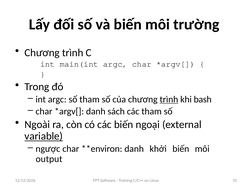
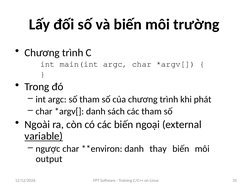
trình at (169, 99) underline: present -> none
bash: bash -> phát
khởi: khởi -> thay
